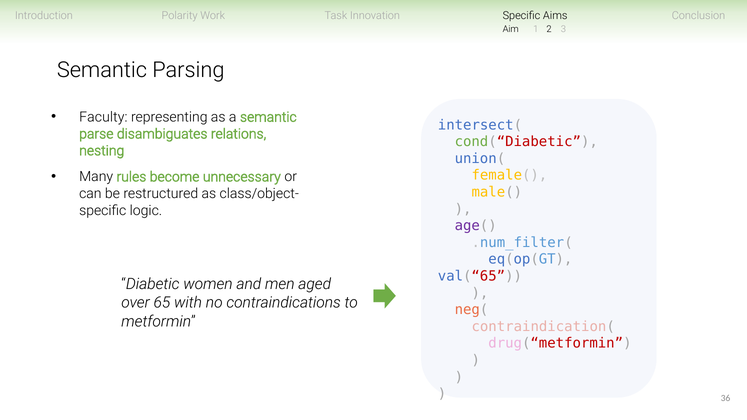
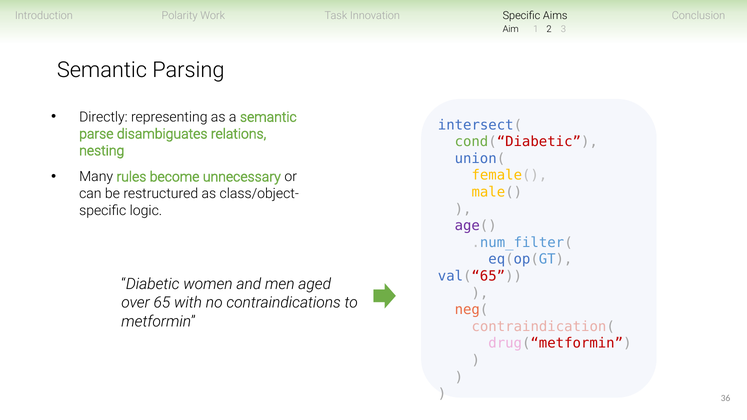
Faculty: Faculty -> Directly
